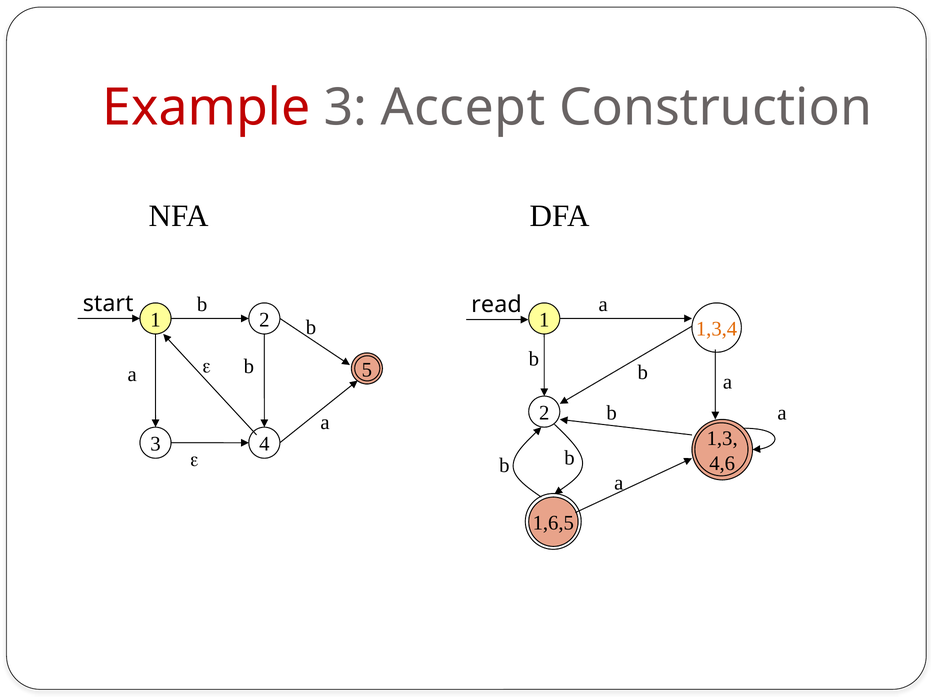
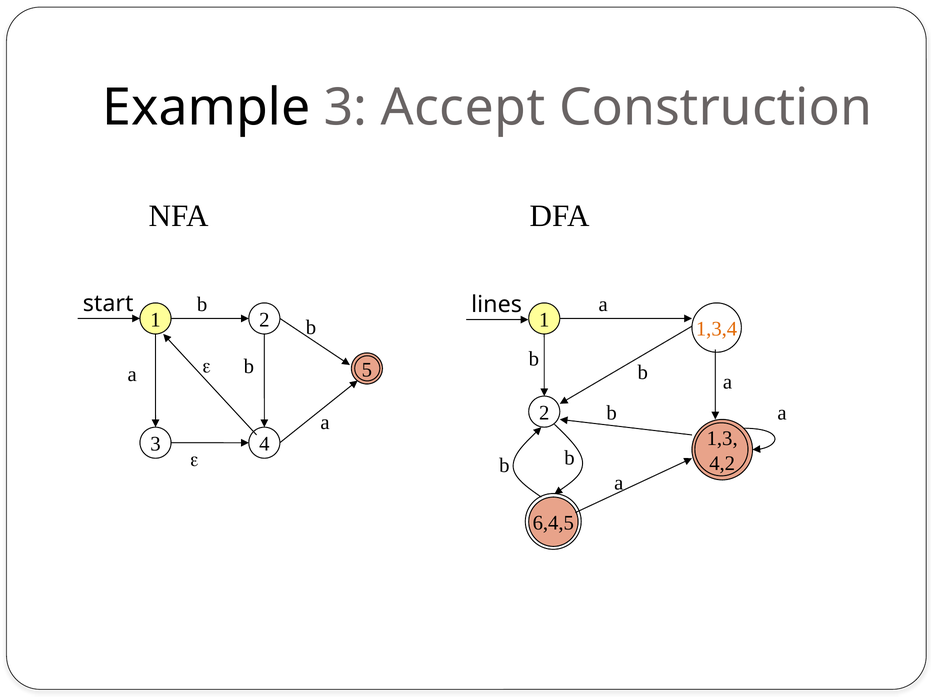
Example colour: red -> black
read: read -> lines
4,6: 4,6 -> 4,2
1,6,5: 1,6,5 -> 6,4,5
